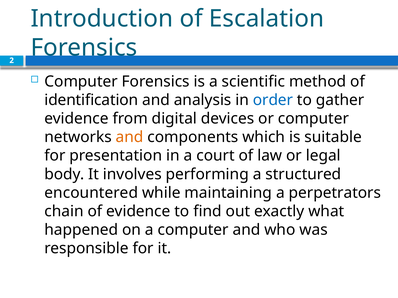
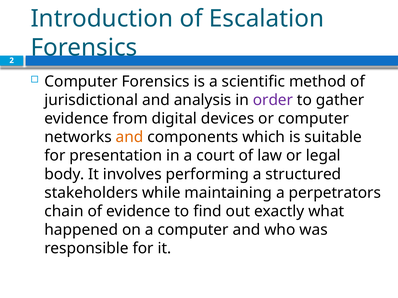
identification: identification -> jurisdictional
order colour: blue -> purple
encountered: encountered -> stakeholders
